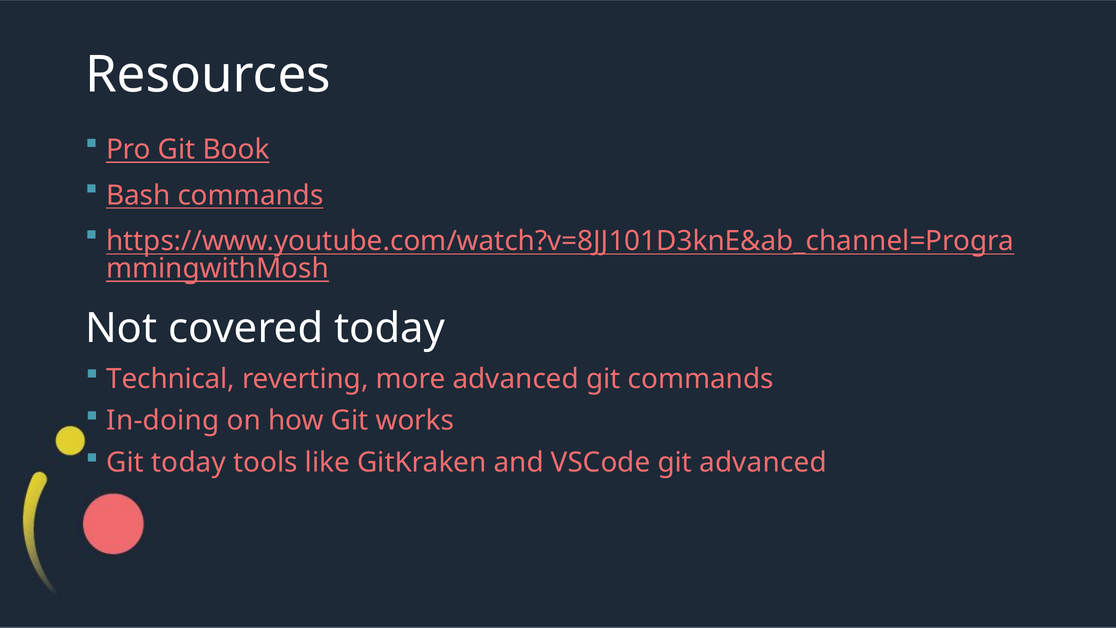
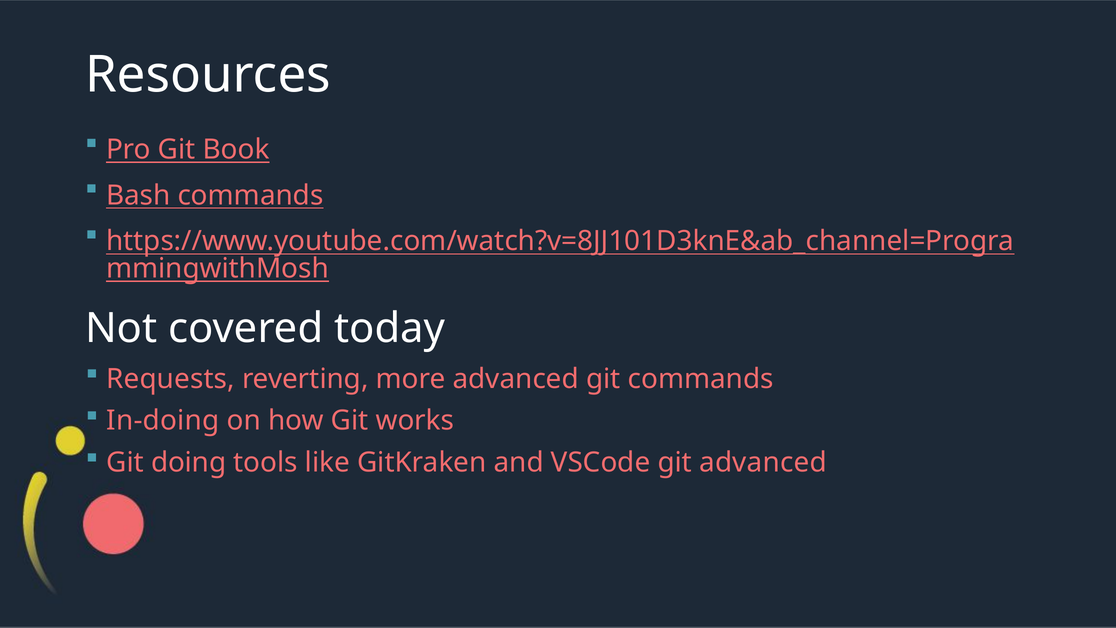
Technical: Technical -> Requests
Git today: today -> doing
